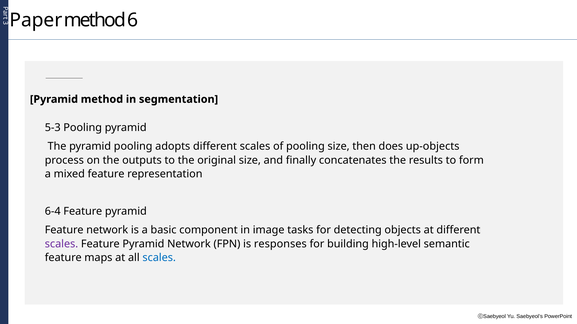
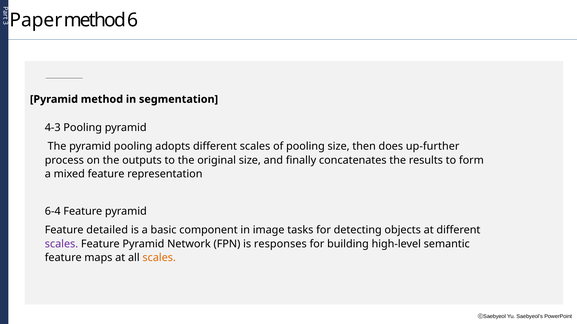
5-3: 5-3 -> 4-3
up-objects: up-objects -> up-further
Feature network: network -> detailed
scales at (159, 258) colour: blue -> orange
